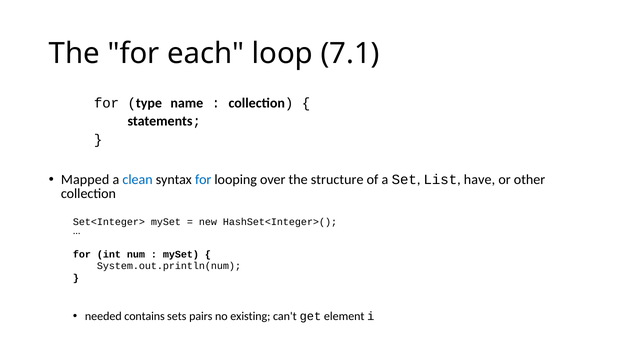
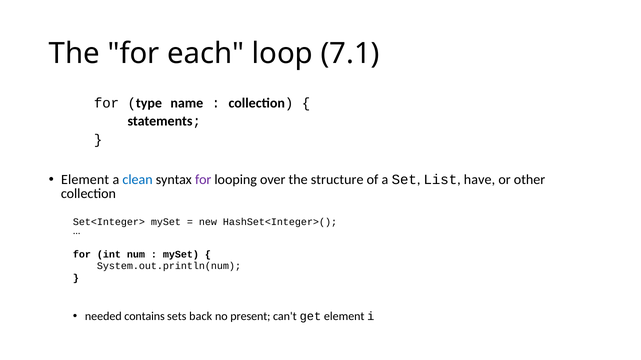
Mapped at (85, 180): Mapped -> Element
for at (203, 180) colour: blue -> purple
pairs: pairs -> back
existing: existing -> present
